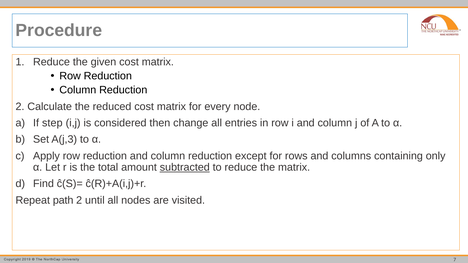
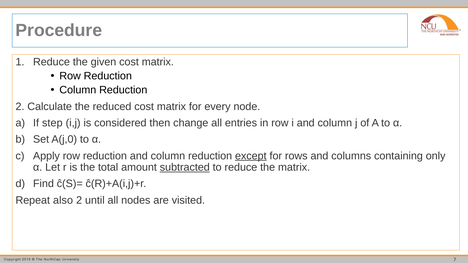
A(j,3: A(j,3 -> A(j,0
except underline: none -> present
path: path -> also
